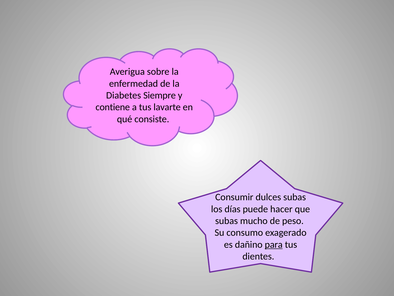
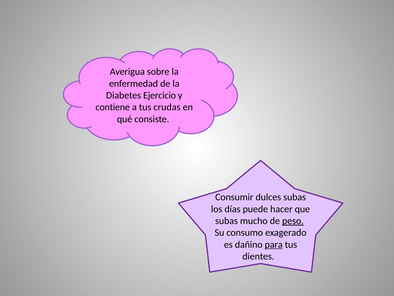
Siempre: Siempre -> Ejercicio
lavarte: lavarte -> crudas
peso underline: none -> present
